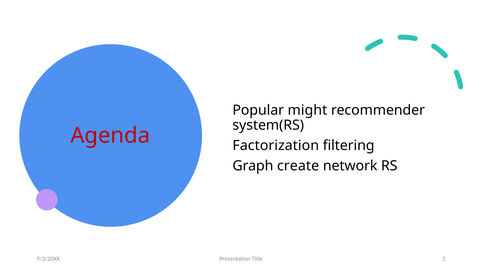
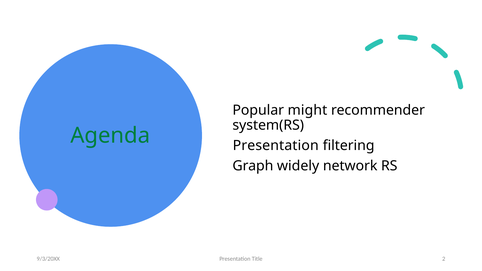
Agenda colour: red -> green
Factorization at (276, 146): Factorization -> Presentation
create: create -> widely
